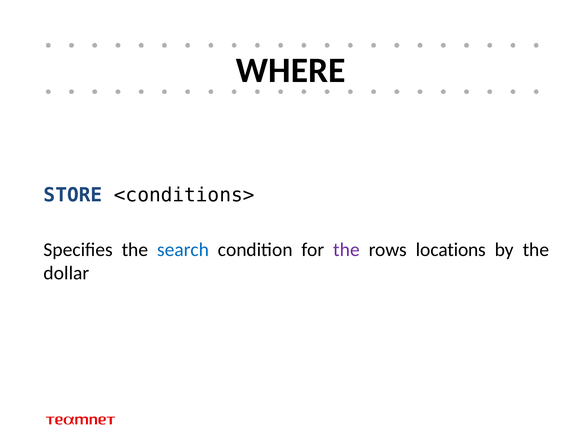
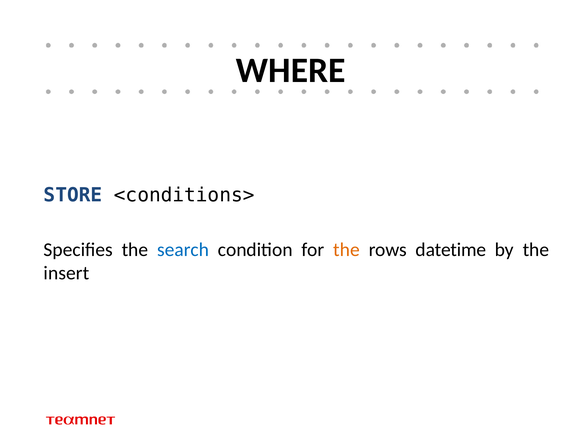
the at (347, 250) colour: purple -> orange
locations: locations -> datetime
dollar: dollar -> insert
